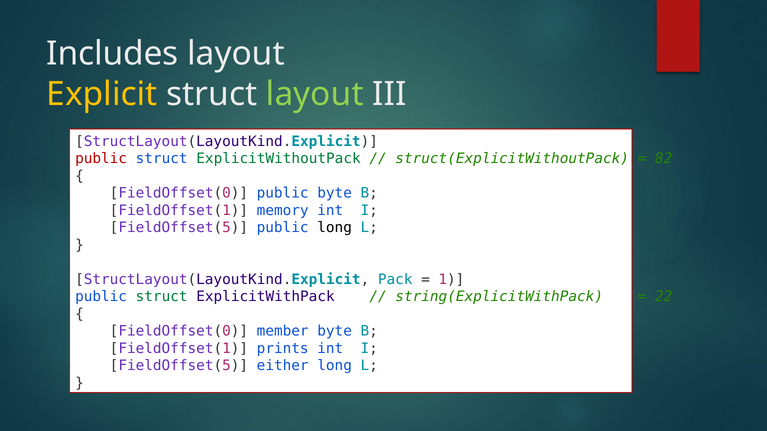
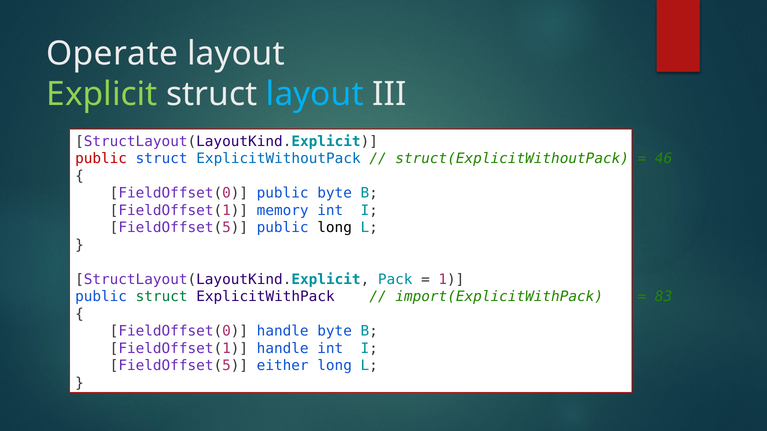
Includes: Includes -> Operate
Explicit colour: yellow -> light green
layout at (315, 94) colour: light green -> light blue
ExplicitWithoutPack colour: green -> blue
82: 82 -> 46
string(ExplicitWithPack: string(ExplicitWithPack -> import(ExplicitWithPack
22: 22 -> 83
FieldOffset(0 member: member -> handle
FieldOffset(1 prints: prints -> handle
